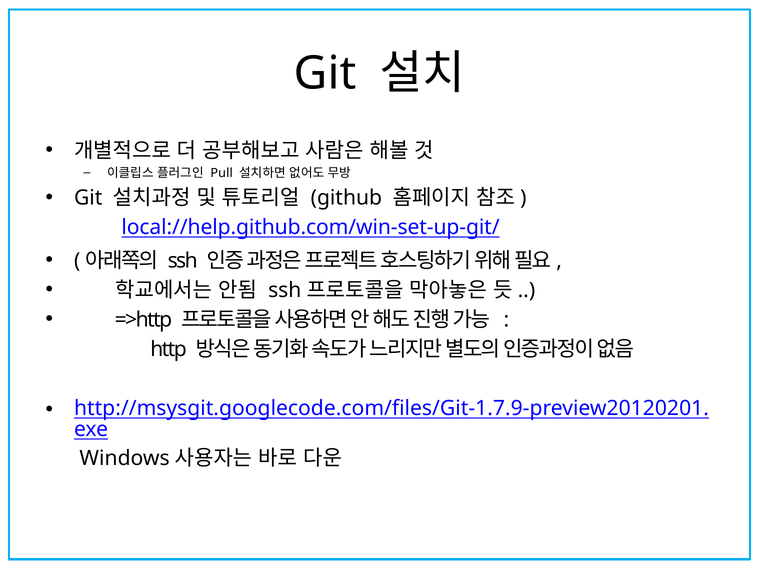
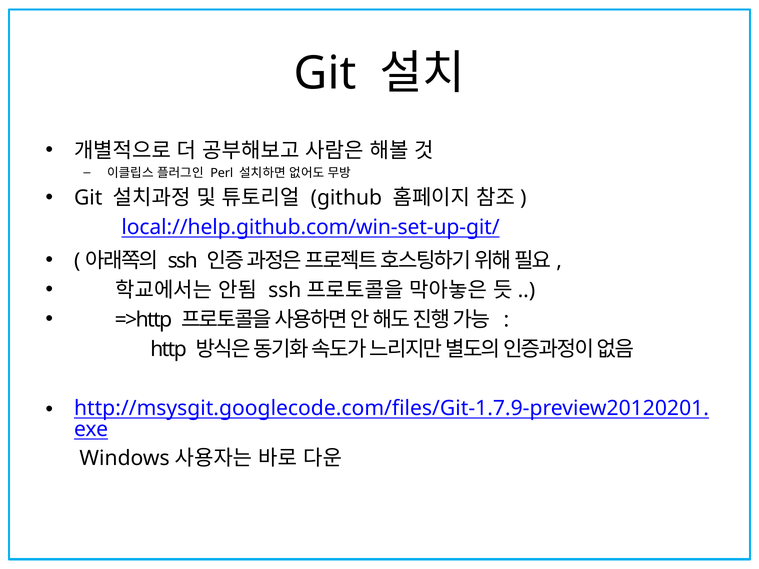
Pull: Pull -> Perl
